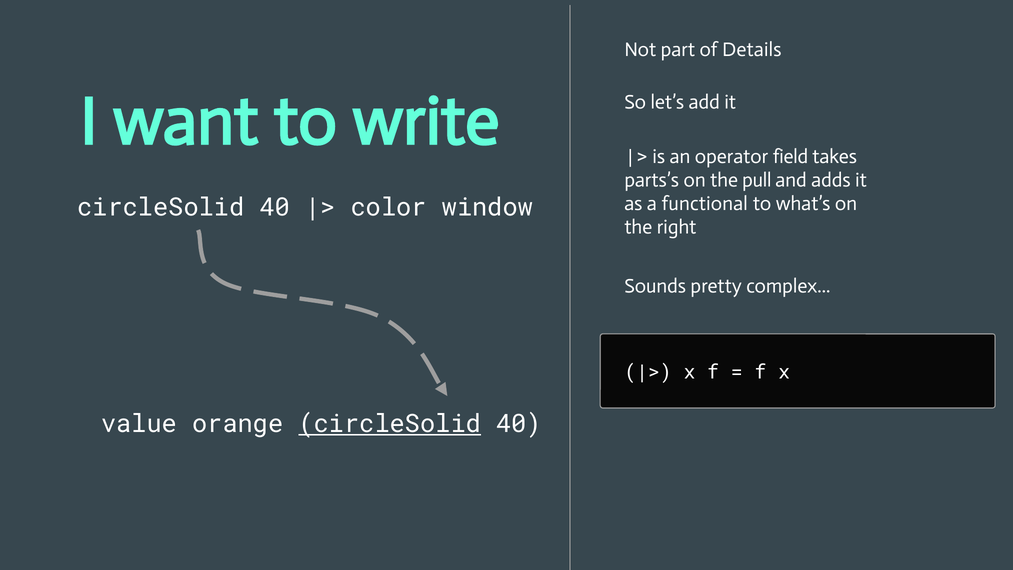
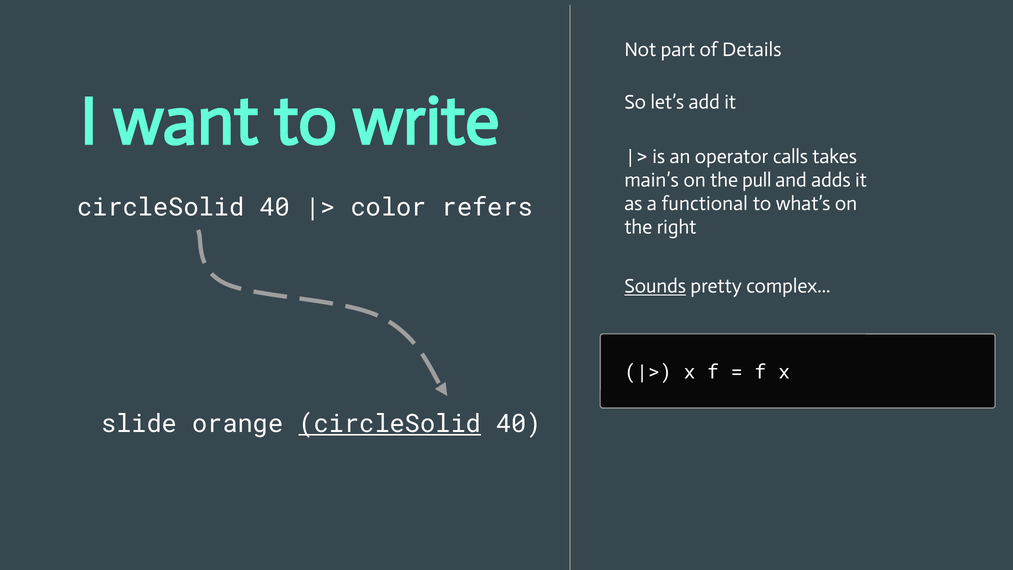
field: field -> calls
parts’s: parts’s -> main’s
window: window -> refers
Sounds underline: none -> present
value: value -> slide
